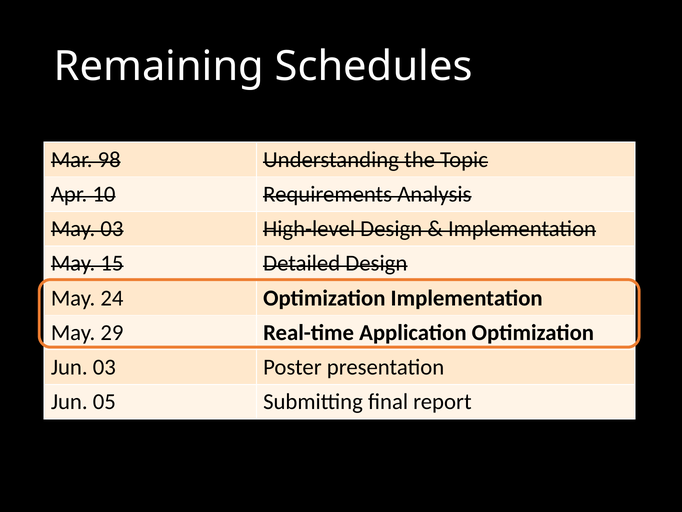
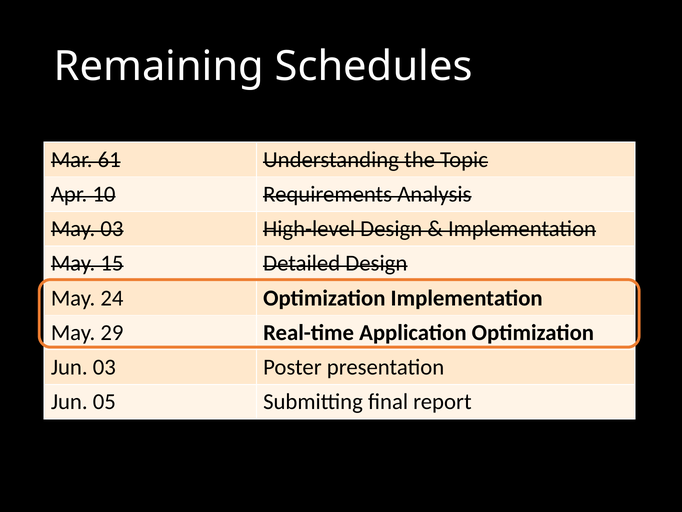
98: 98 -> 61
